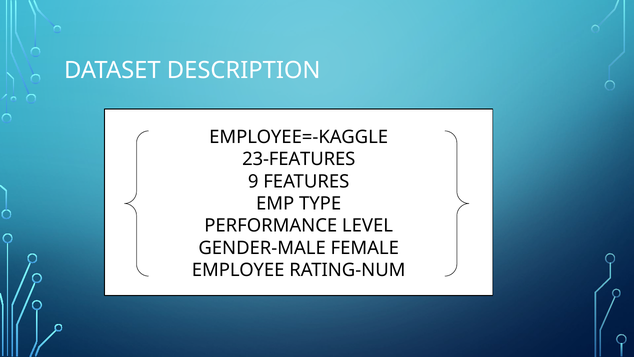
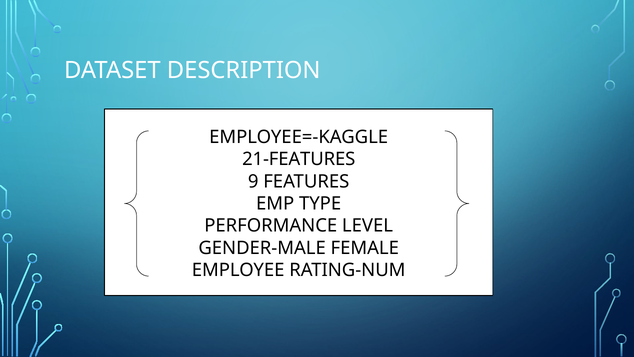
23-FEATURES: 23-FEATURES -> 21-FEATURES
